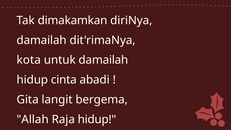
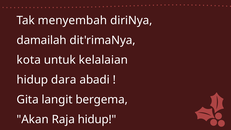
dimakamkan: dimakamkan -> menyembah
untuk damailah: damailah -> kelalaian
cinta: cinta -> dara
Allah: Allah -> Akan
